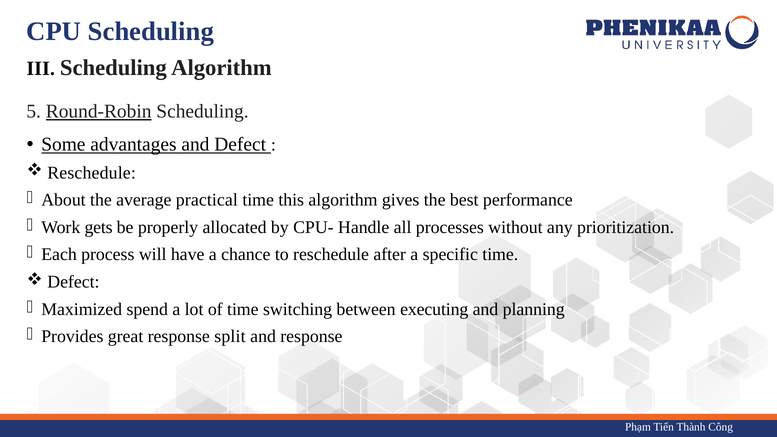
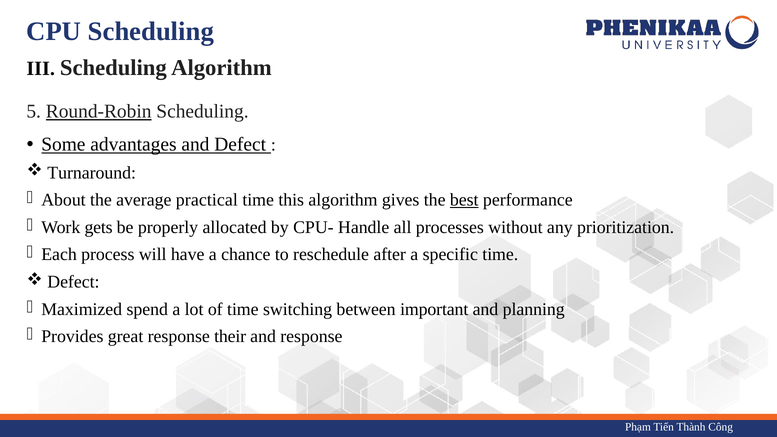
Reschedule at (92, 173): Reschedule -> Turnaround
best underline: none -> present
executing: executing -> important
split: split -> their
